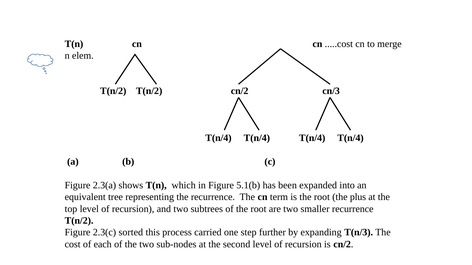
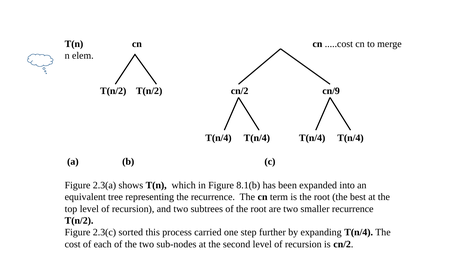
cn/3: cn/3 -> cn/9
5.1(b: 5.1(b -> 8.1(b
plus: plus -> best
expanding T(n/3: T(n/3 -> T(n/4
